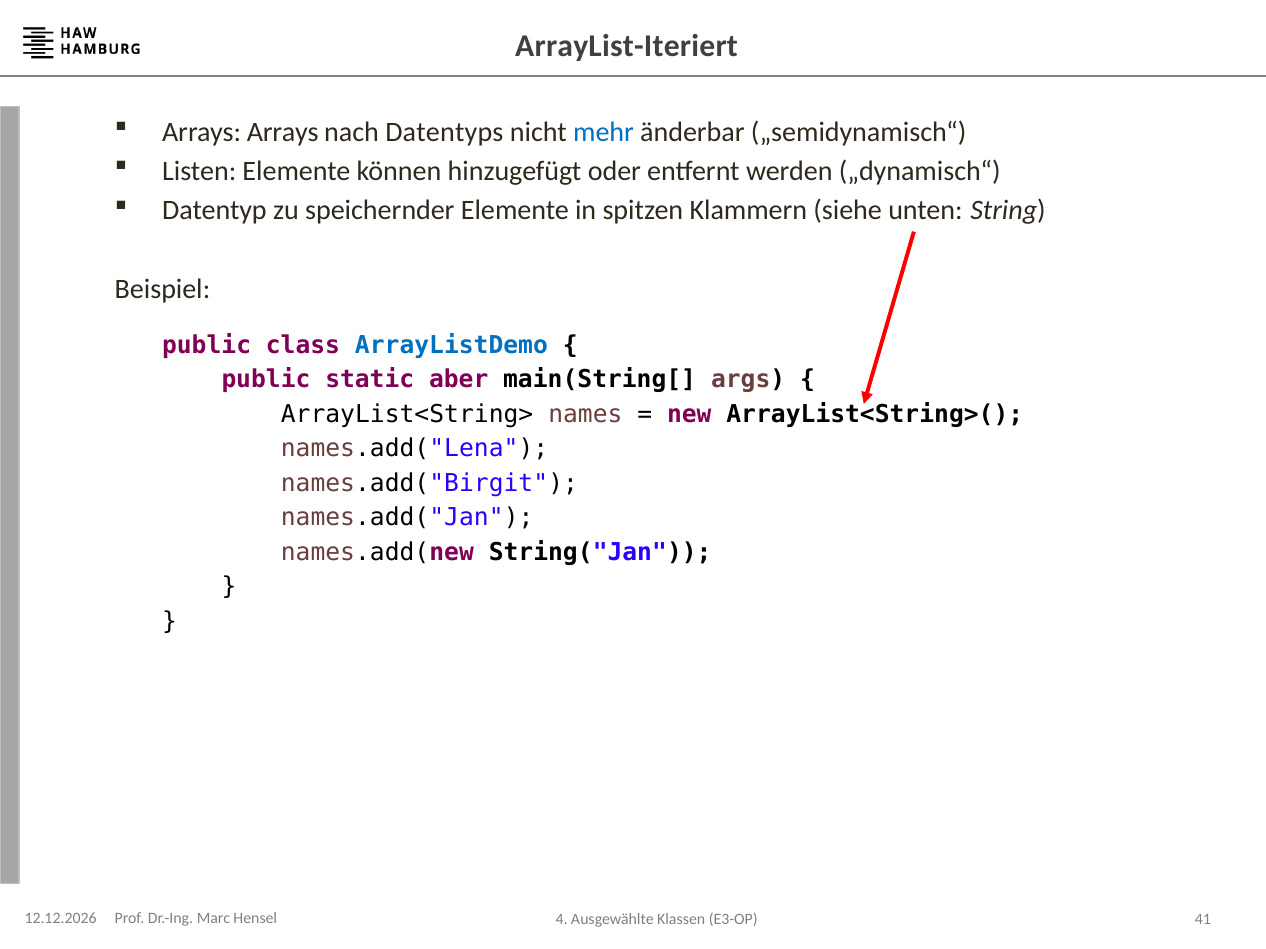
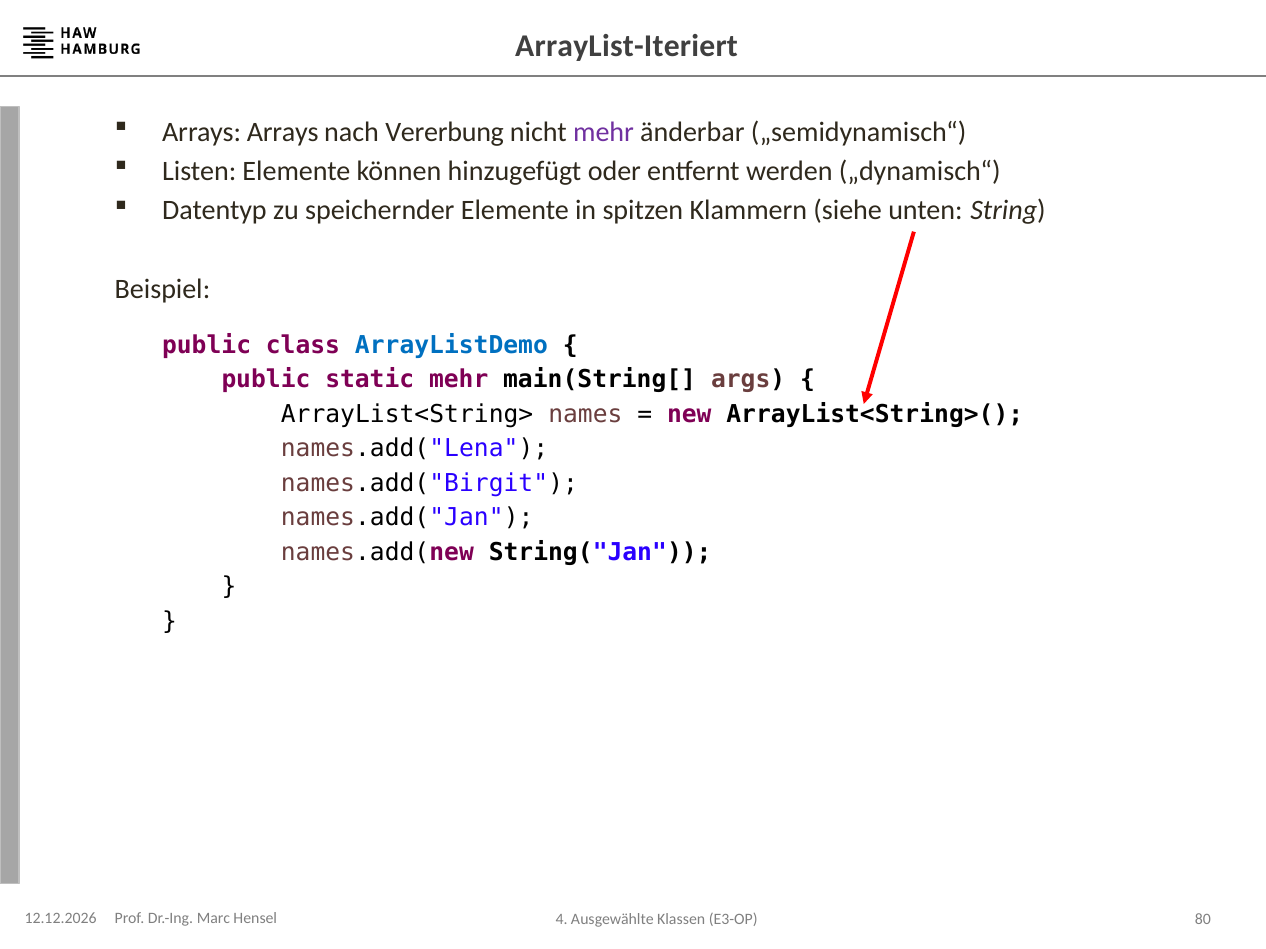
Datentyps: Datentyps -> Vererbung
mehr at (604, 132) colour: blue -> purple
static aber: aber -> mehr
41: 41 -> 80
